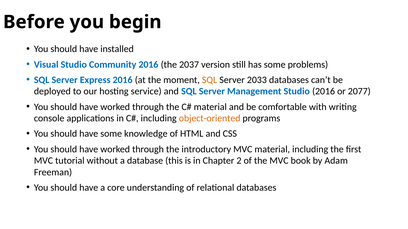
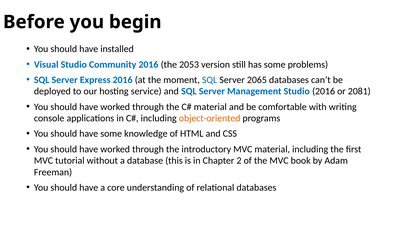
2037: 2037 -> 2053
SQL at (210, 80) colour: orange -> blue
2033: 2033 -> 2065
2077: 2077 -> 2081
